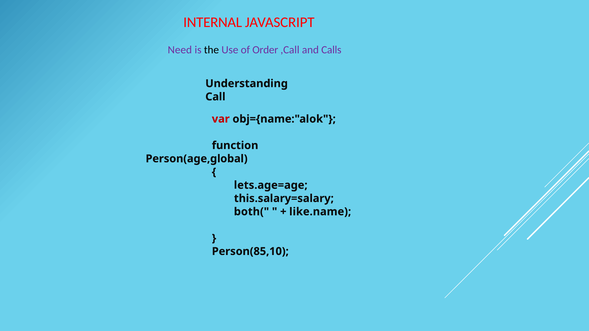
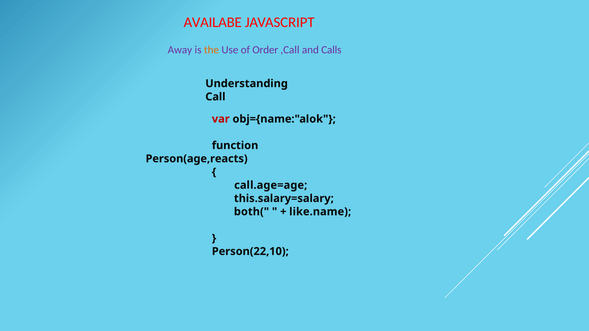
INTERNAL: INTERNAL -> AVAILABE
Need: Need -> Away
the colour: black -> orange
Person(age,global: Person(age,global -> Person(age,reacts
lets.age=age: lets.age=age -> call.age=age
Person(85,10: Person(85,10 -> Person(22,10
